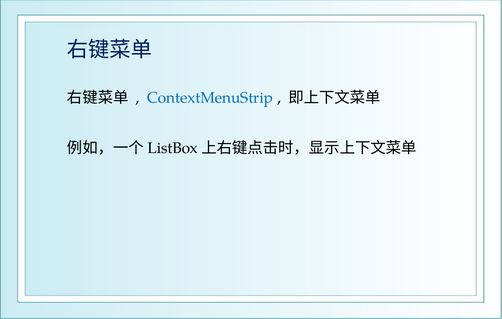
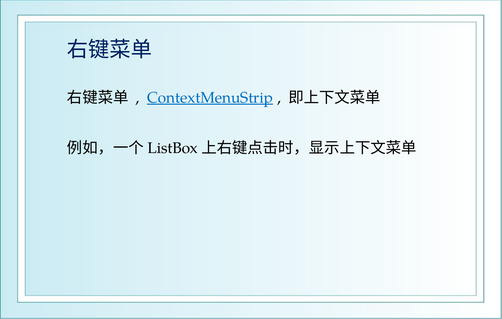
ContextMenuStrip underline: none -> present
